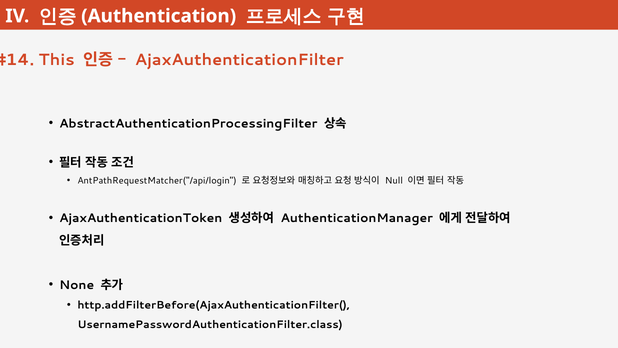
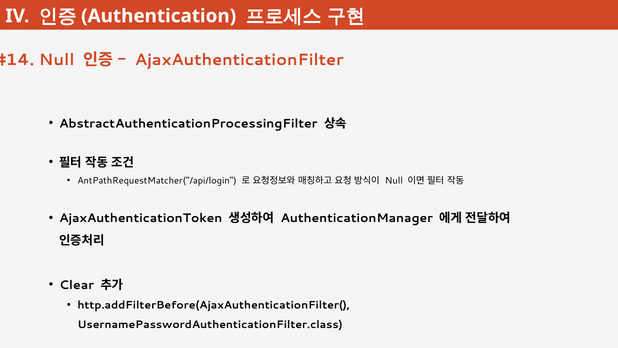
This at (57, 60): This -> Null
None: None -> Clear
